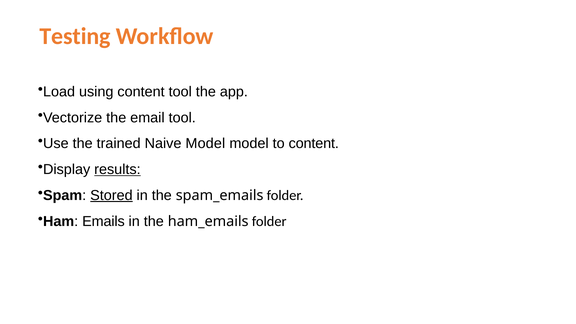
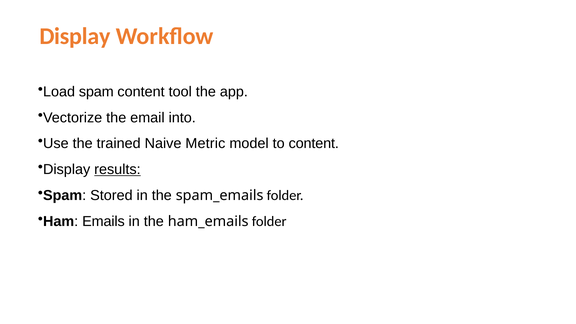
Testing at (75, 36): Testing -> Display
Load using: using -> spam
email tool: tool -> into
Naive Model: Model -> Metric
Stored underline: present -> none
